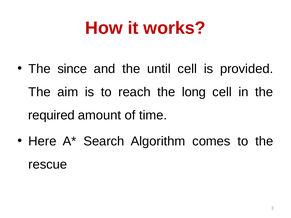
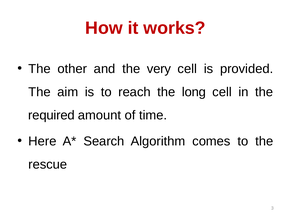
since: since -> other
until: until -> very
